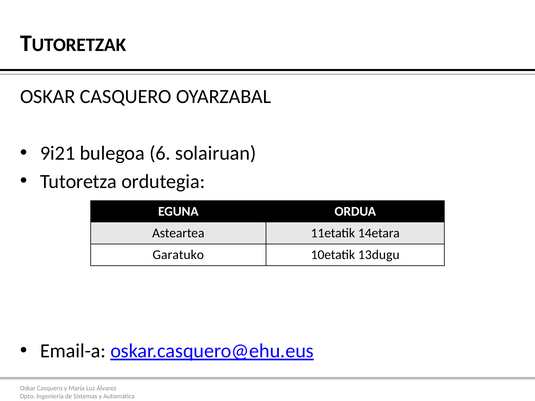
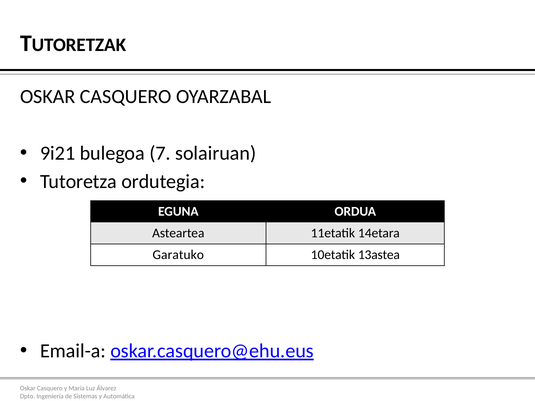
6: 6 -> 7
13dugu: 13dugu -> 13astea
